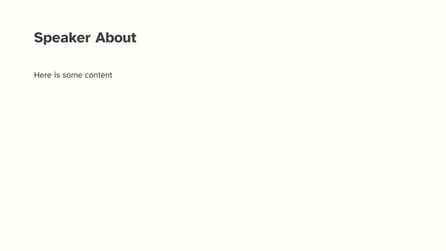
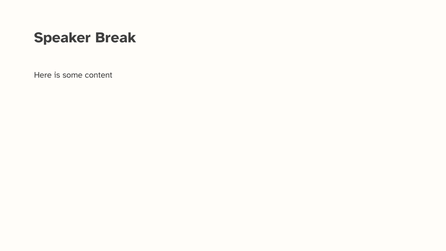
About: About -> Break
